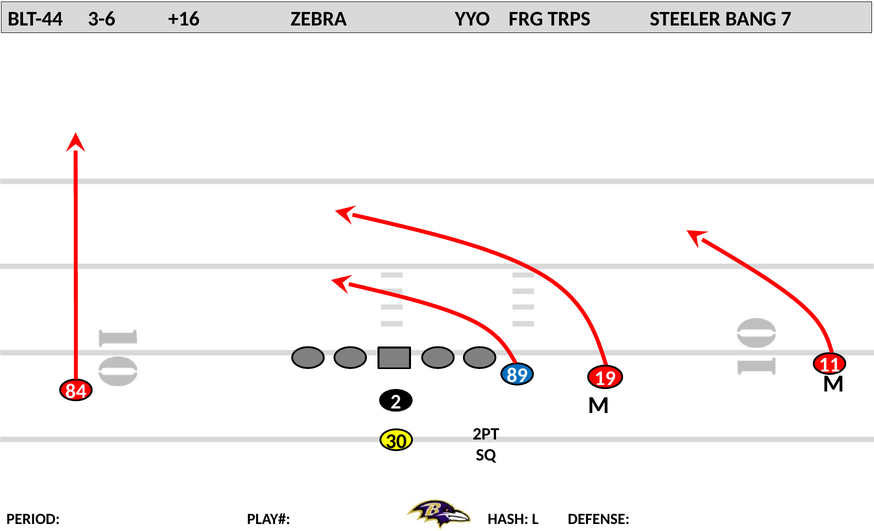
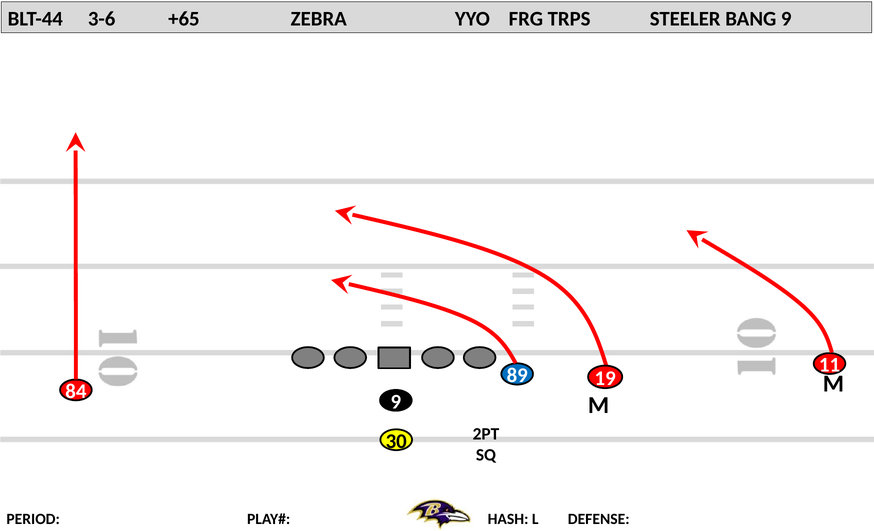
+16: +16 -> +65
BANG 7: 7 -> 9
84 2: 2 -> 9
